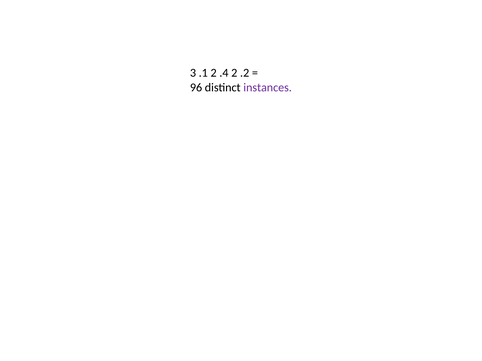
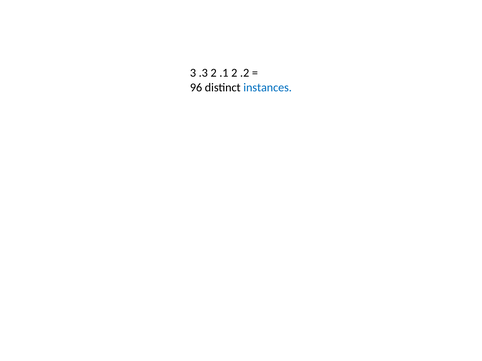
.1: .1 -> .3
.4: .4 -> .1
instances colour: purple -> blue
